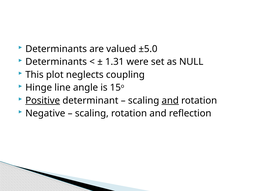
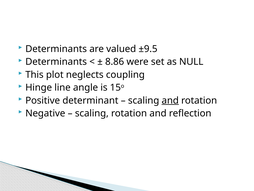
±5.0: ±5.0 -> ±9.5
1.31: 1.31 -> 8.86
Positive underline: present -> none
